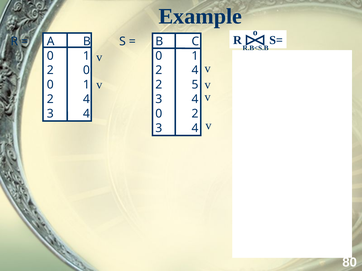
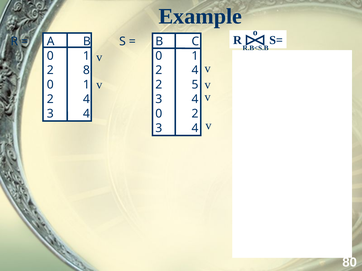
2 0: 0 -> 8
